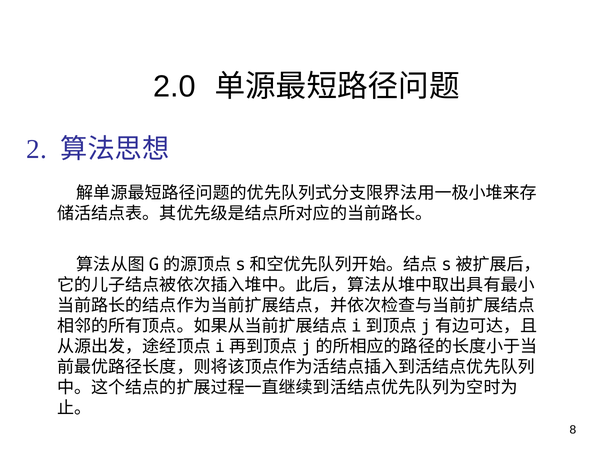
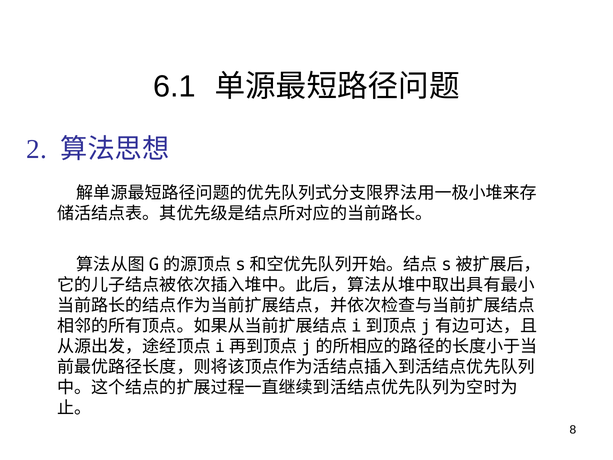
2.0: 2.0 -> 6.1
